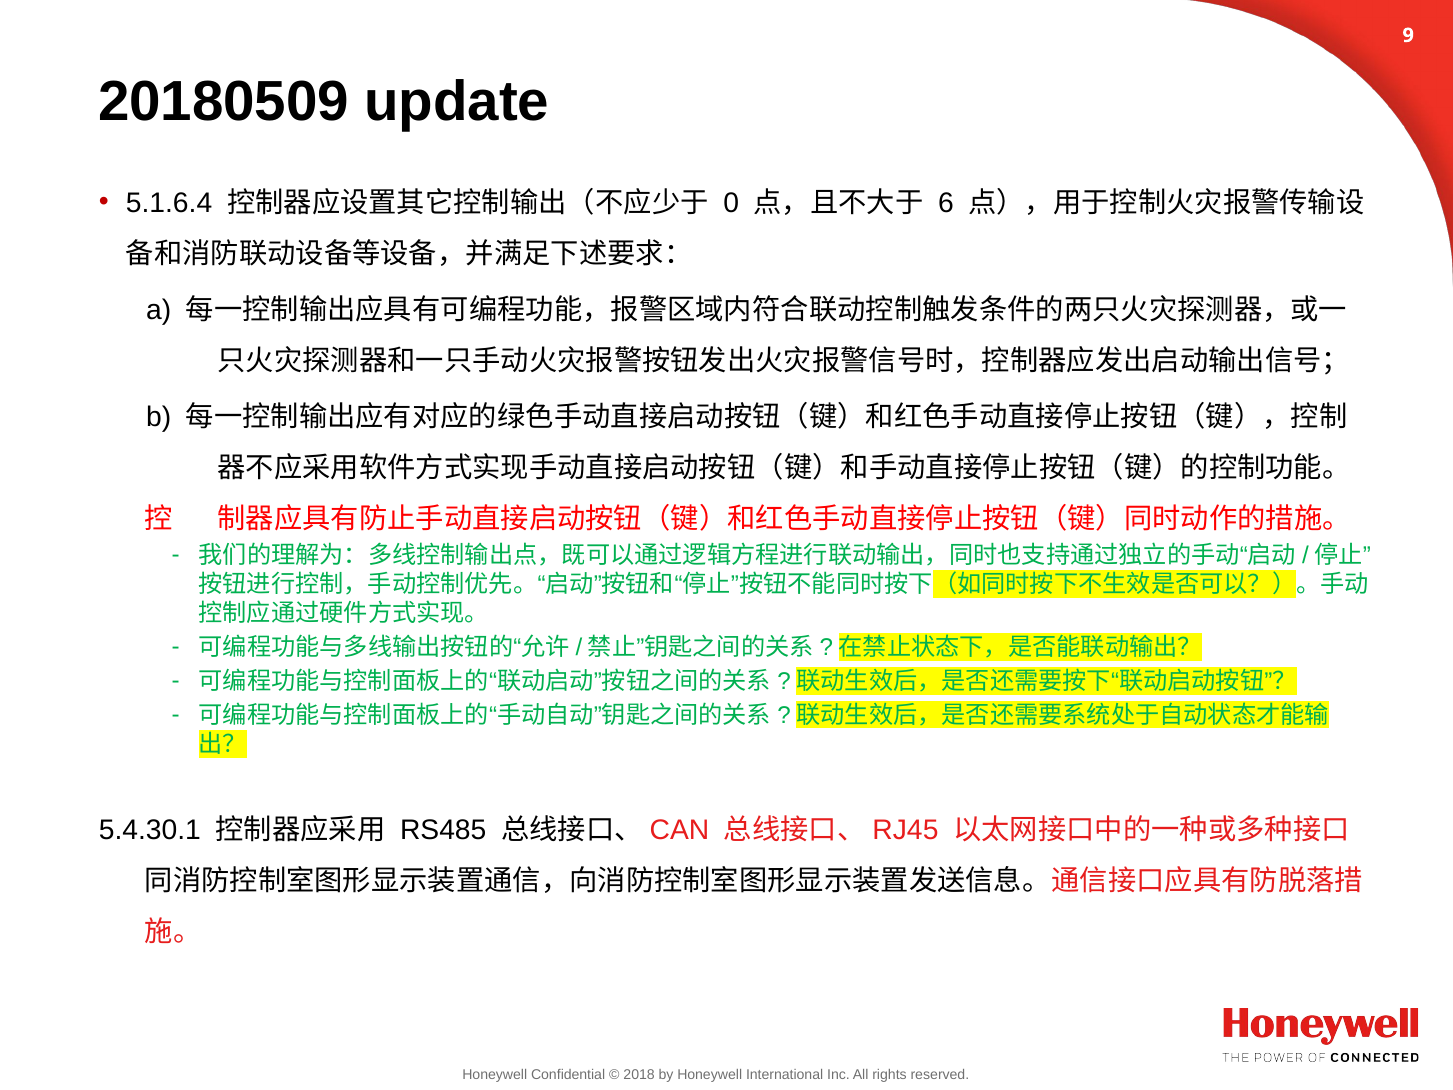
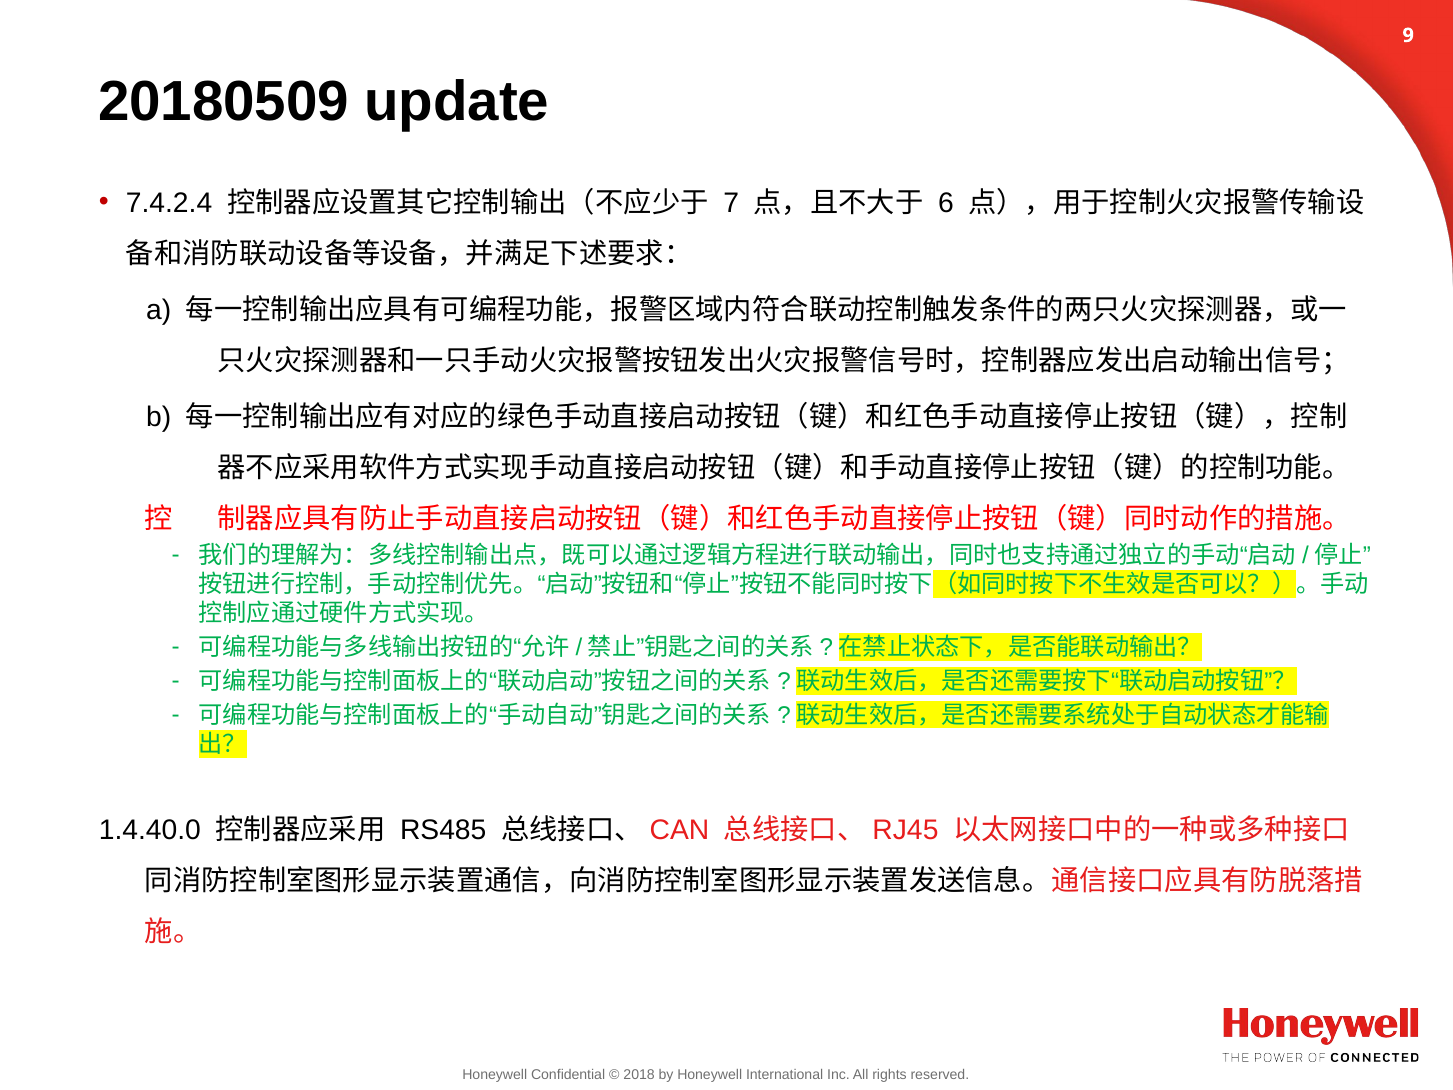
5.1.6.4: 5.1.6.4 -> 7.4.2.4
0: 0 -> 7
5.4.30.1: 5.4.30.1 -> 1.4.40.0
